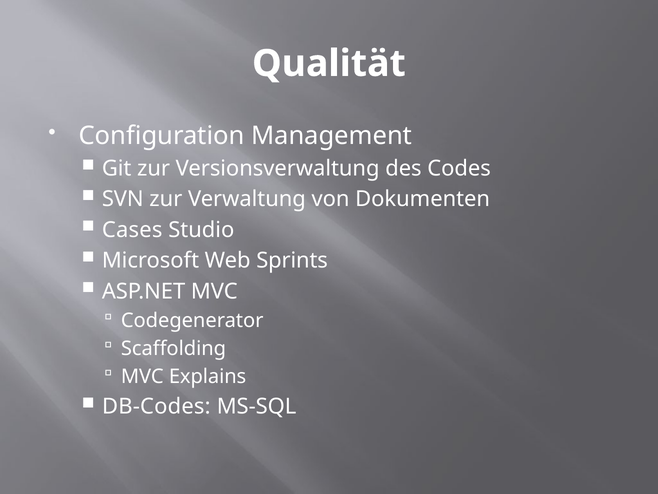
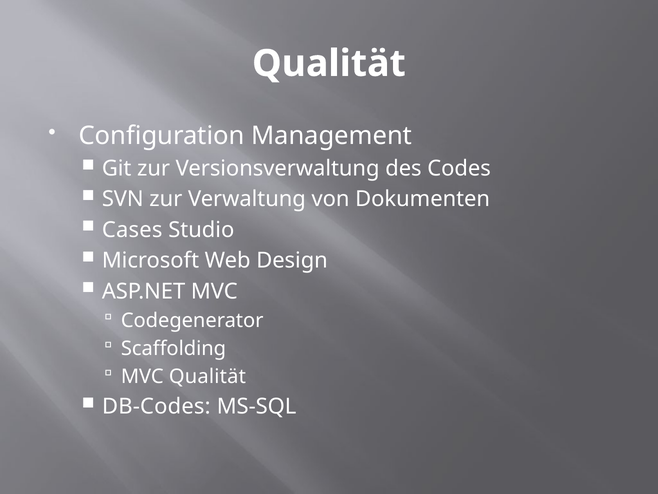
Sprints: Sprints -> Design
MVC Explains: Explains -> Qualität
